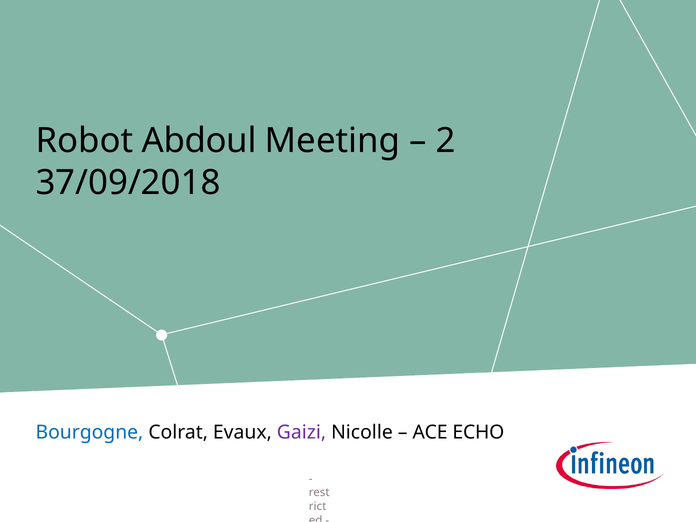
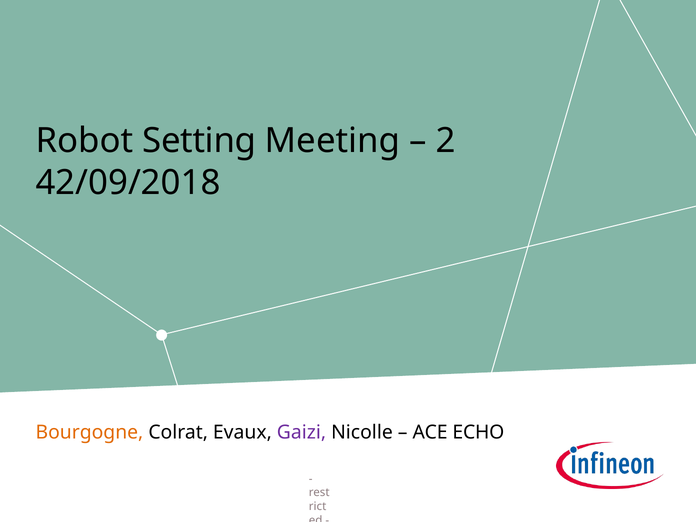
Abdoul: Abdoul -> Setting
37/09/2018: 37/09/2018 -> 42/09/2018
Bourgogne colour: blue -> orange
